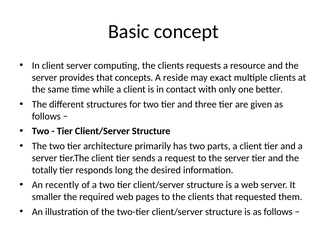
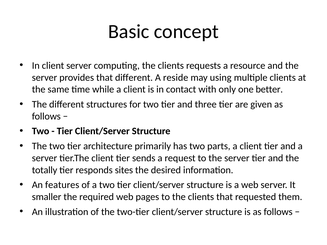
that concepts: concepts -> different
exact: exact -> using
long: long -> sites
recently: recently -> features
